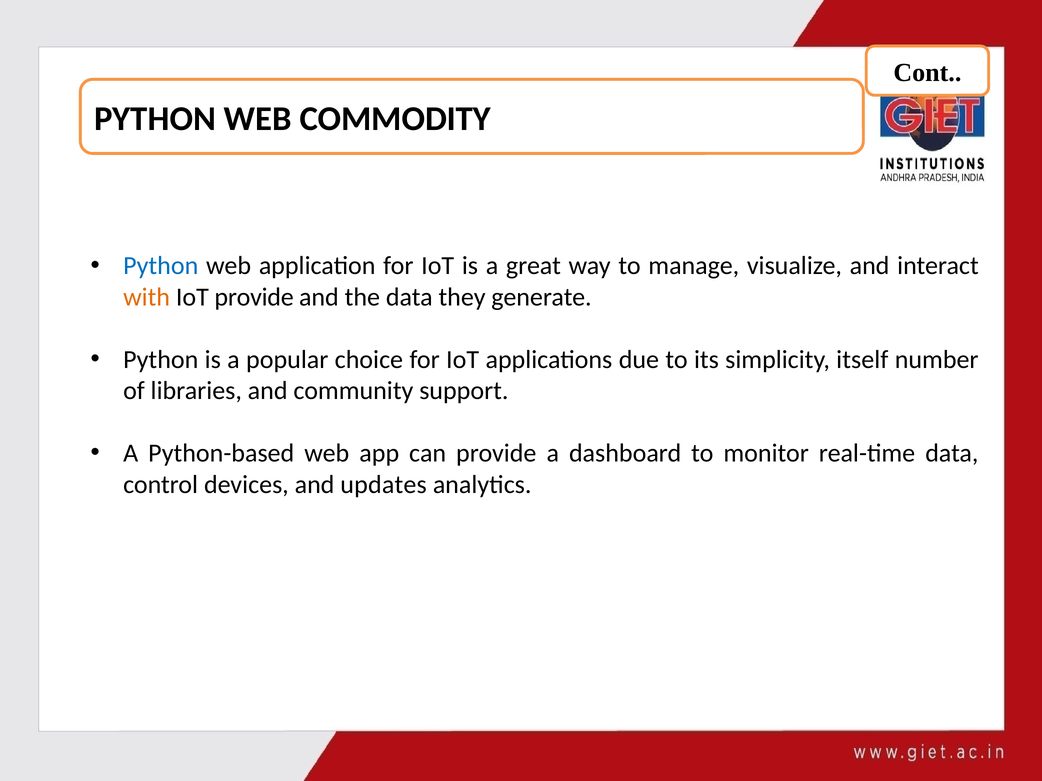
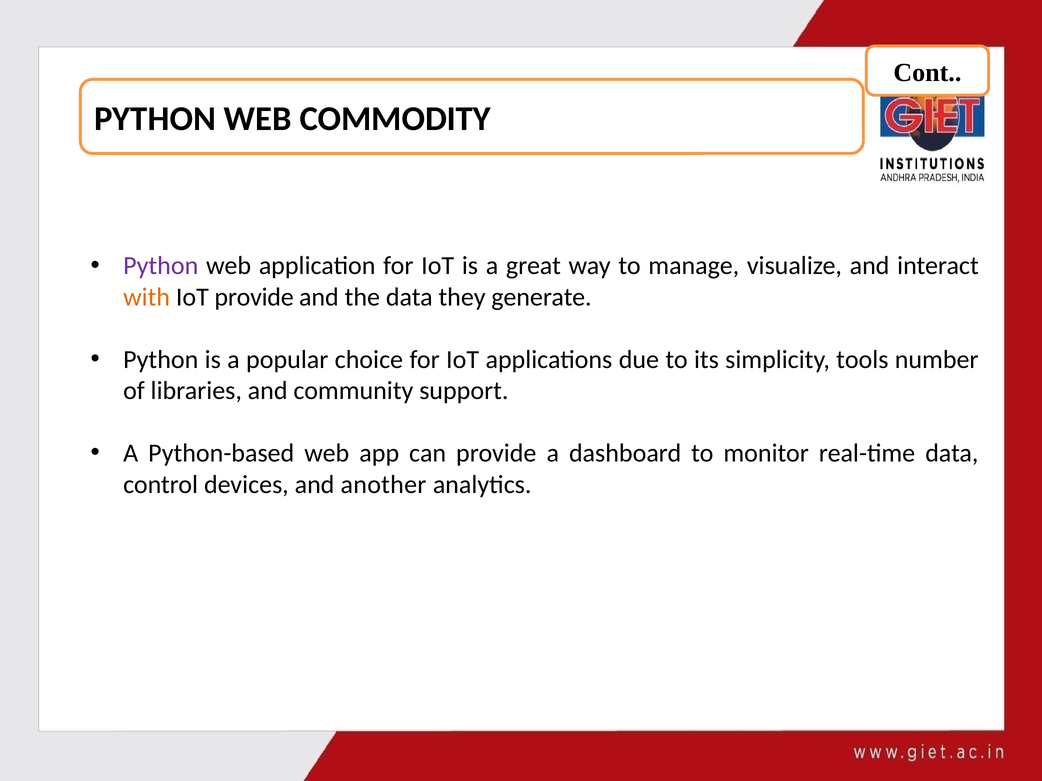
Python at (161, 266) colour: blue -> purple
itself: itself -> tools
updates: updates -> another
